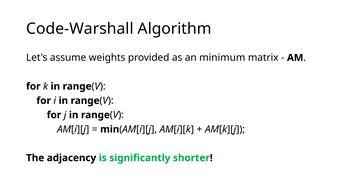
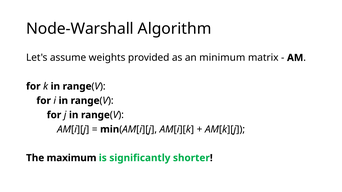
Code-Warshall: Code-Warshall -> Node-Warshall
adjacency: adjacency -> maximum
